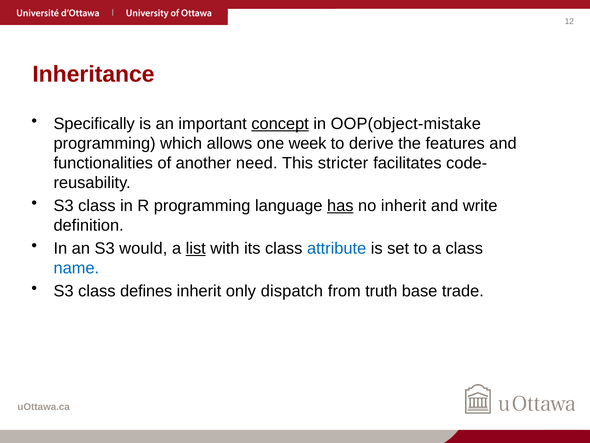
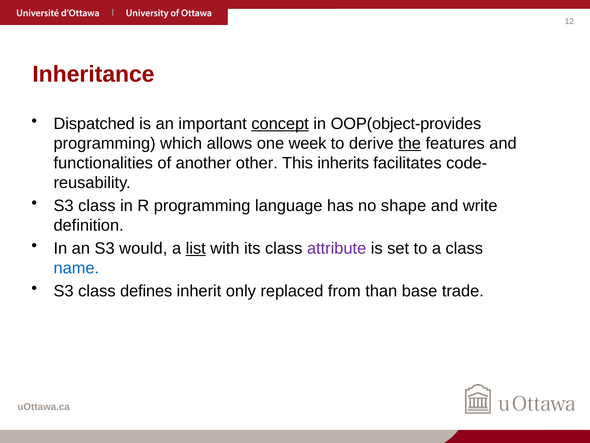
Specifically: Specifically -> Dispatched
OOP(object-mistake: OOP(object-mistake -> OOP(object-provides
the underline: none -> present
need: need -> other
stricter: stricter -> inherits
has underline: present -> none
no inherit: inherit -> shape
attribute colour: blue -> purple
dispatch: dispatch -> replaced
truth: truth -> than
